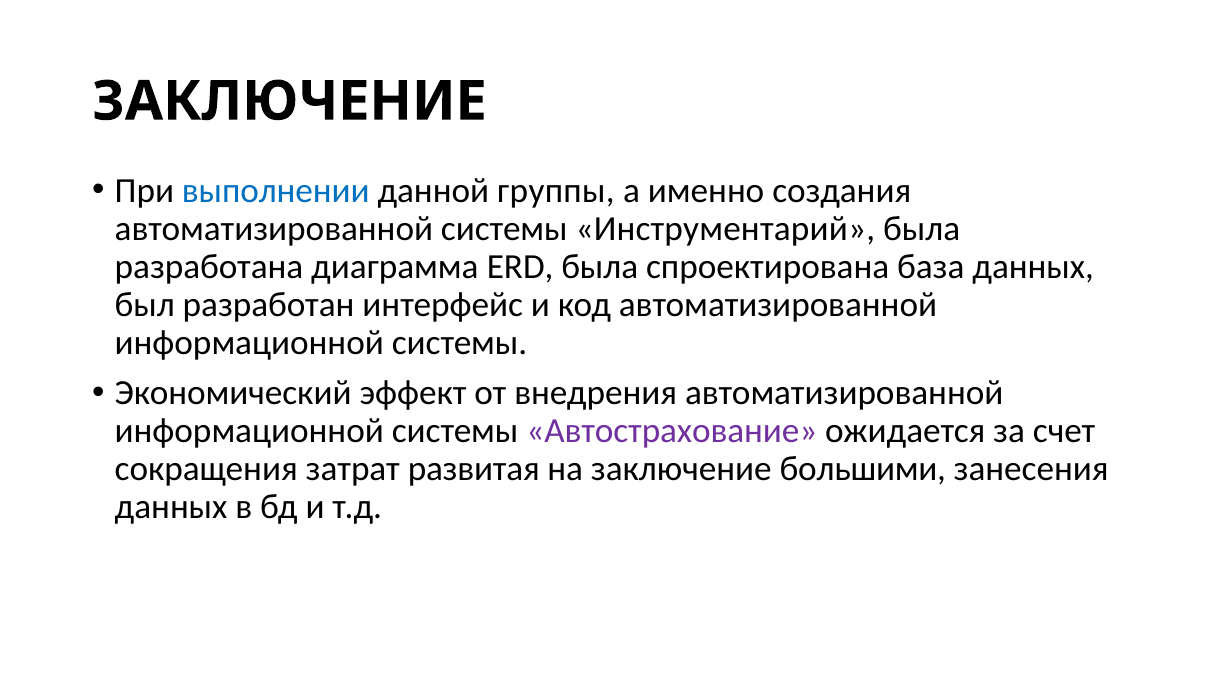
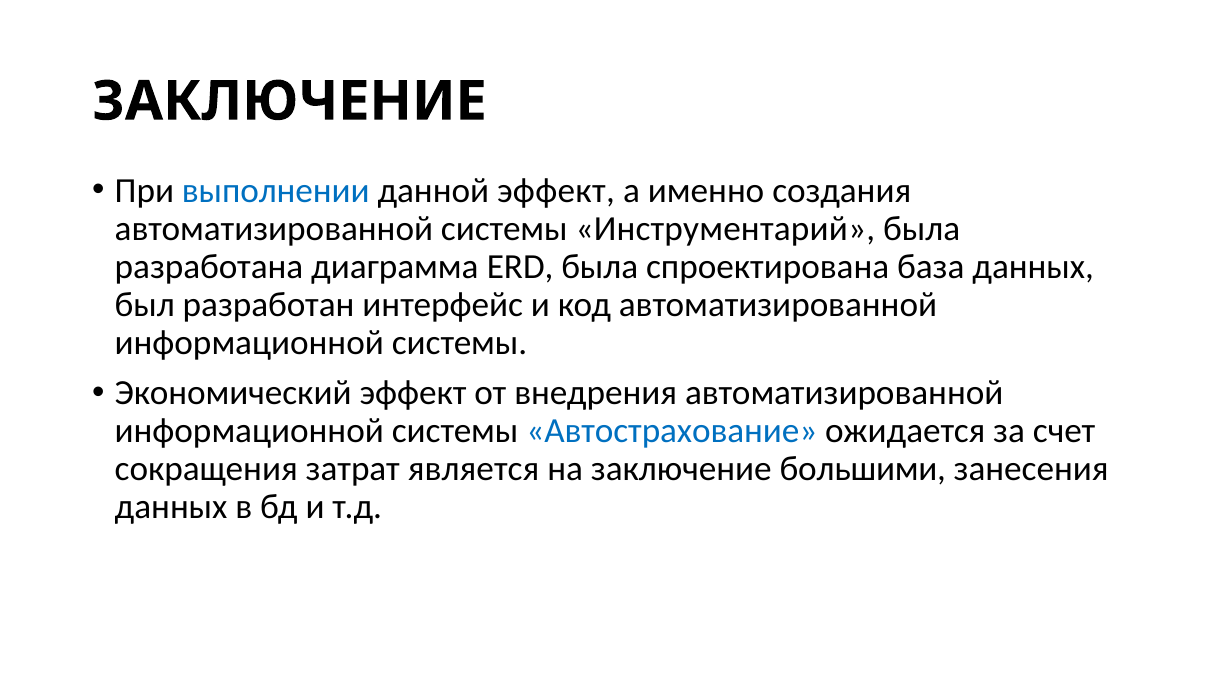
данной группы: группы -> эффект
Автострахование colour: purple -> blue
развитая: развитая -> является
